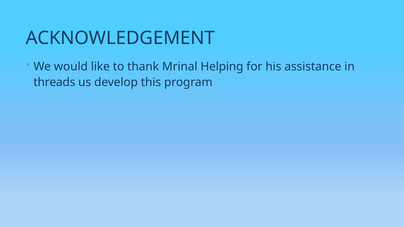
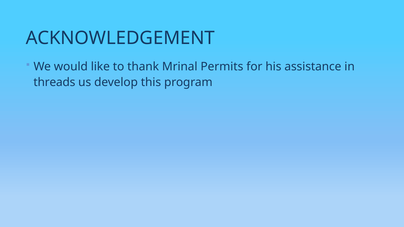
Helping: Helping -> Permits
